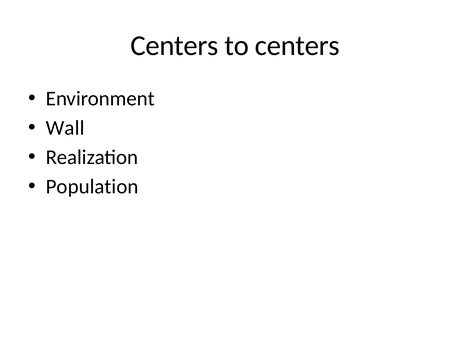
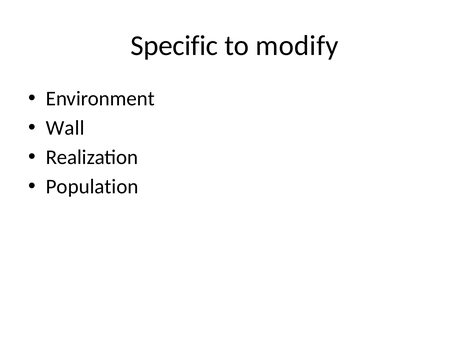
Centers at (174, 45): Centers -> Specific
to centers: centers -> modify
